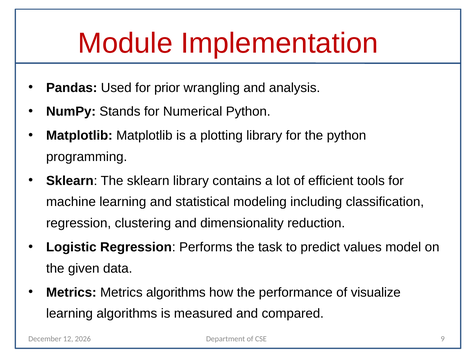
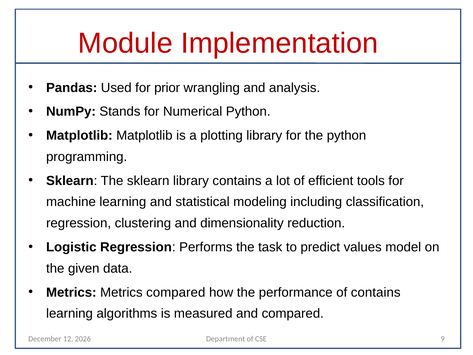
Metrics algorithms: algorithms -> compared
of visualize: visualize -> contains
